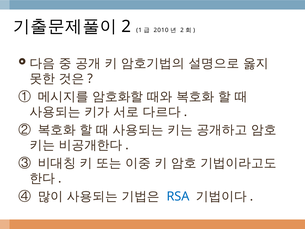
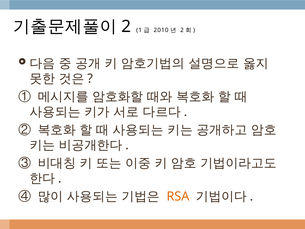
RSA colour: blue -> orange
